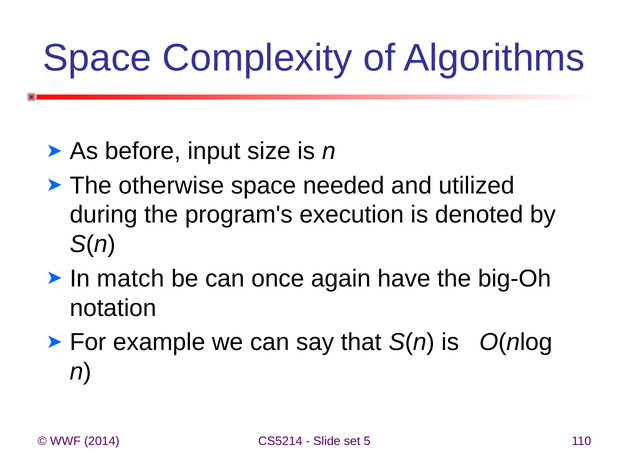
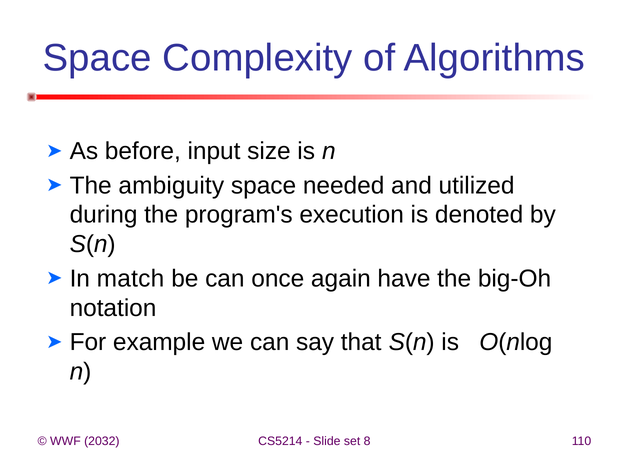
otherwise: otherwise -> ambiguity
2014: 2014 -> 2032
5: 5 -> 8
